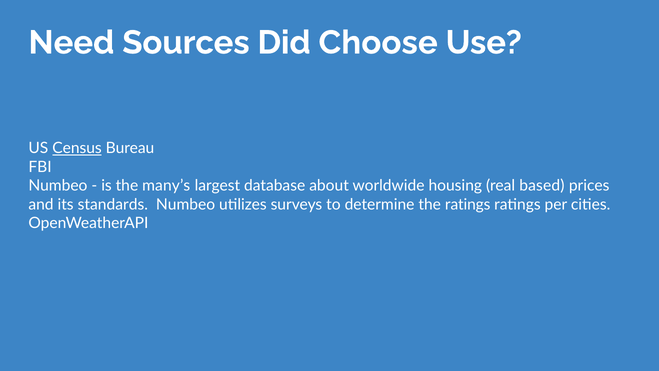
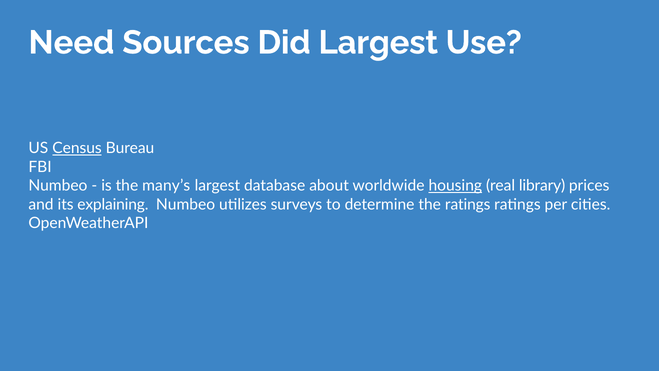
Did Choose: Choose -> Largest
housing underline: none -> present
based: based -> library
standards: standards -> explaining
